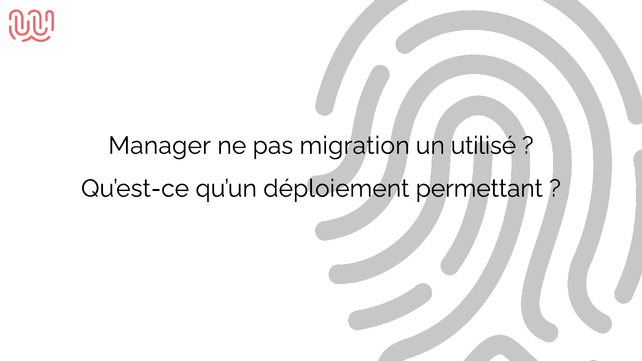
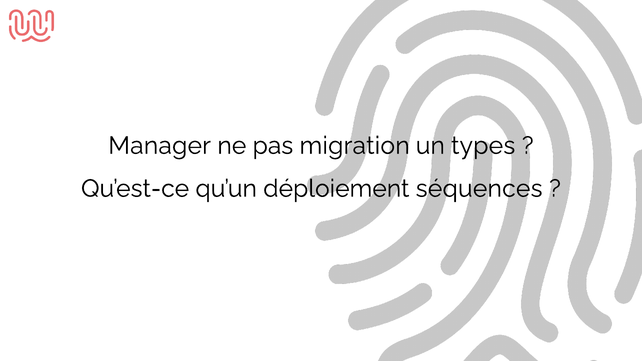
utilisé: utilisé -> types
permettant: permettant -> séquences
